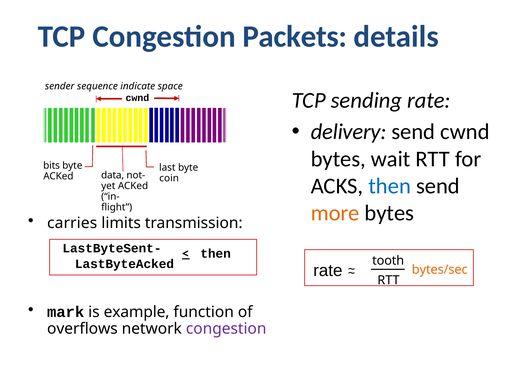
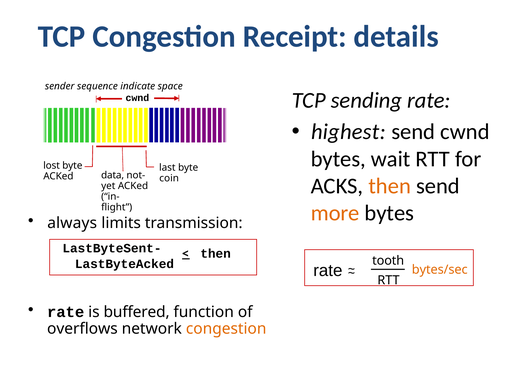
Packets: Packets -> Receipt
delivery: delivery -> highest
bits: bits -> lost
then at (390, 186) colour: blue -> orange
carries: carries -> always
mark at (66, 312): mark -> rate
example: example -> buffered
congestion at (226, 329) colour: purple -> orange
